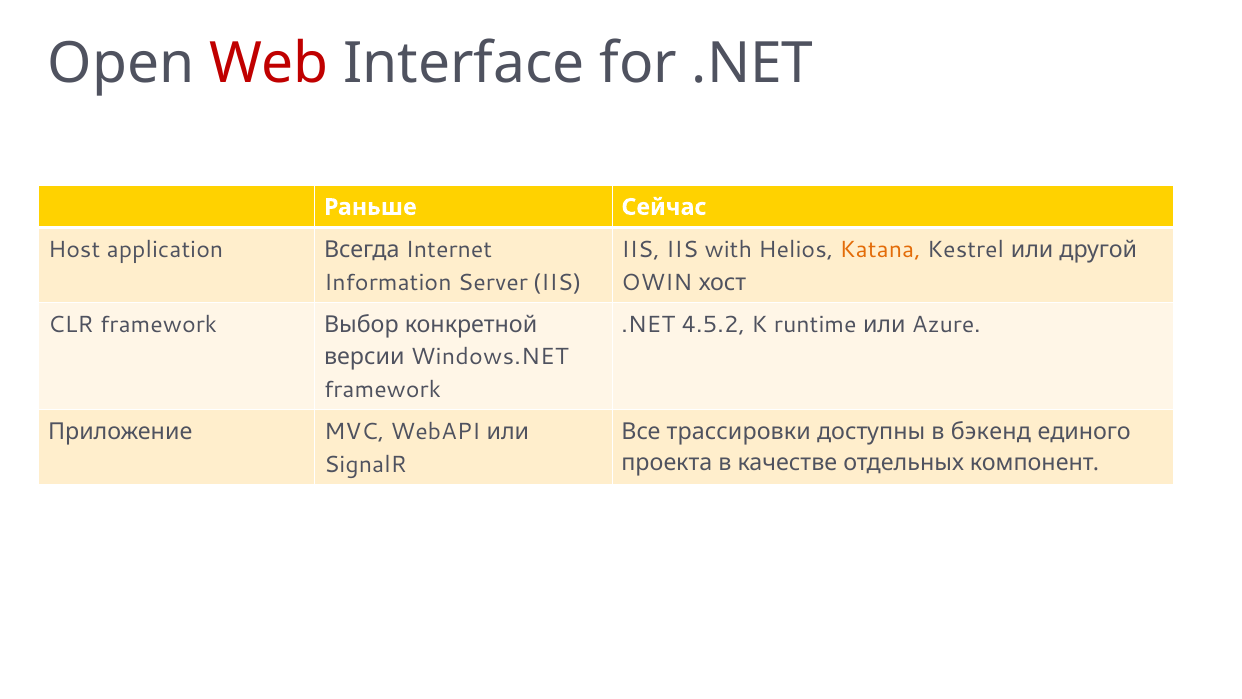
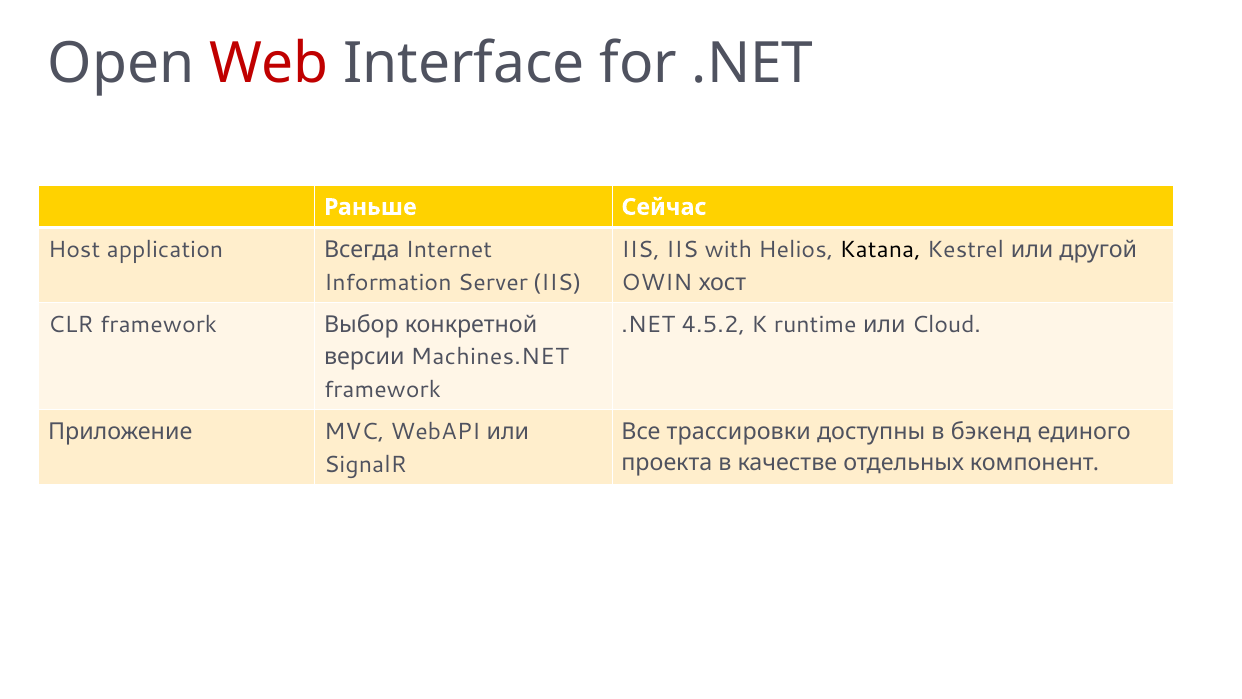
Katana colour: orange -> black
Azure: Azure -> Cloud
Windows.NET: Windows.NET -> Machines.NET
